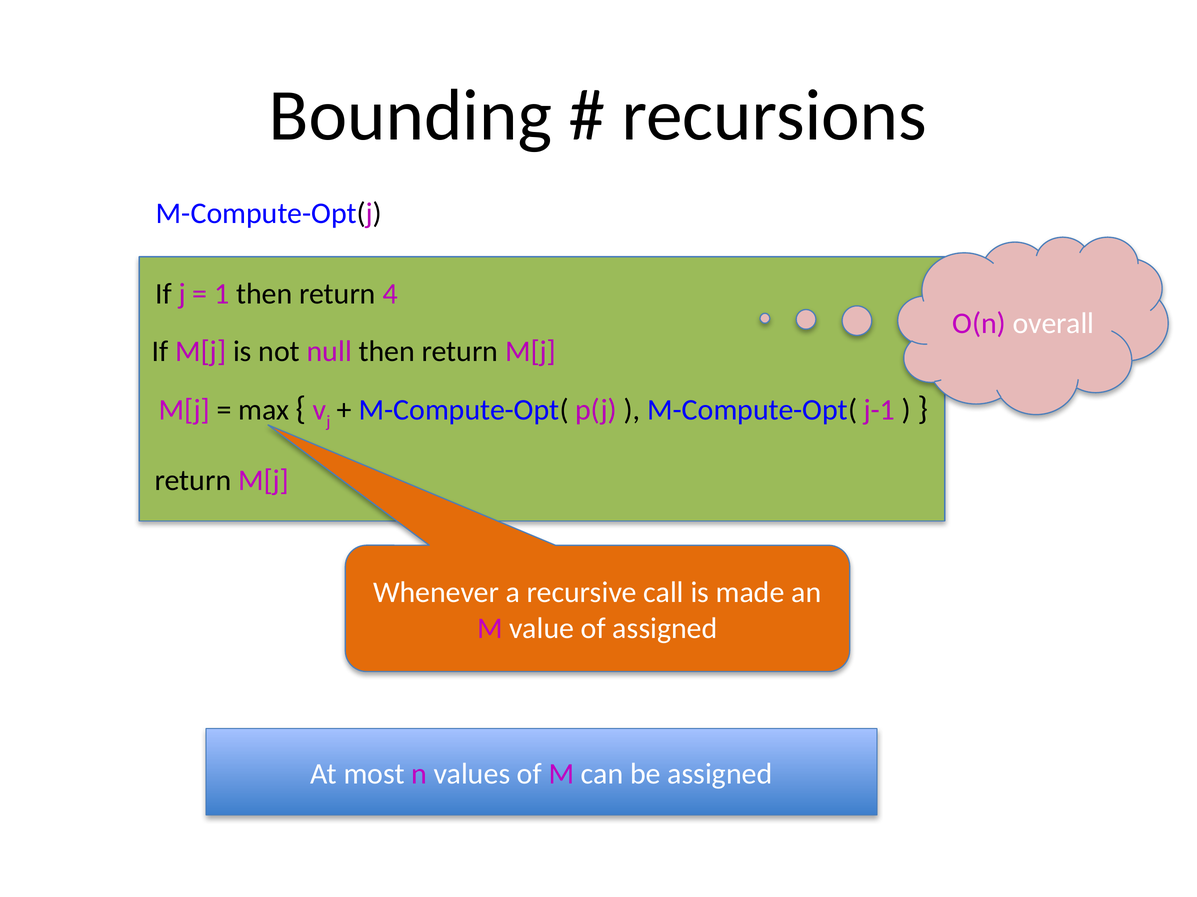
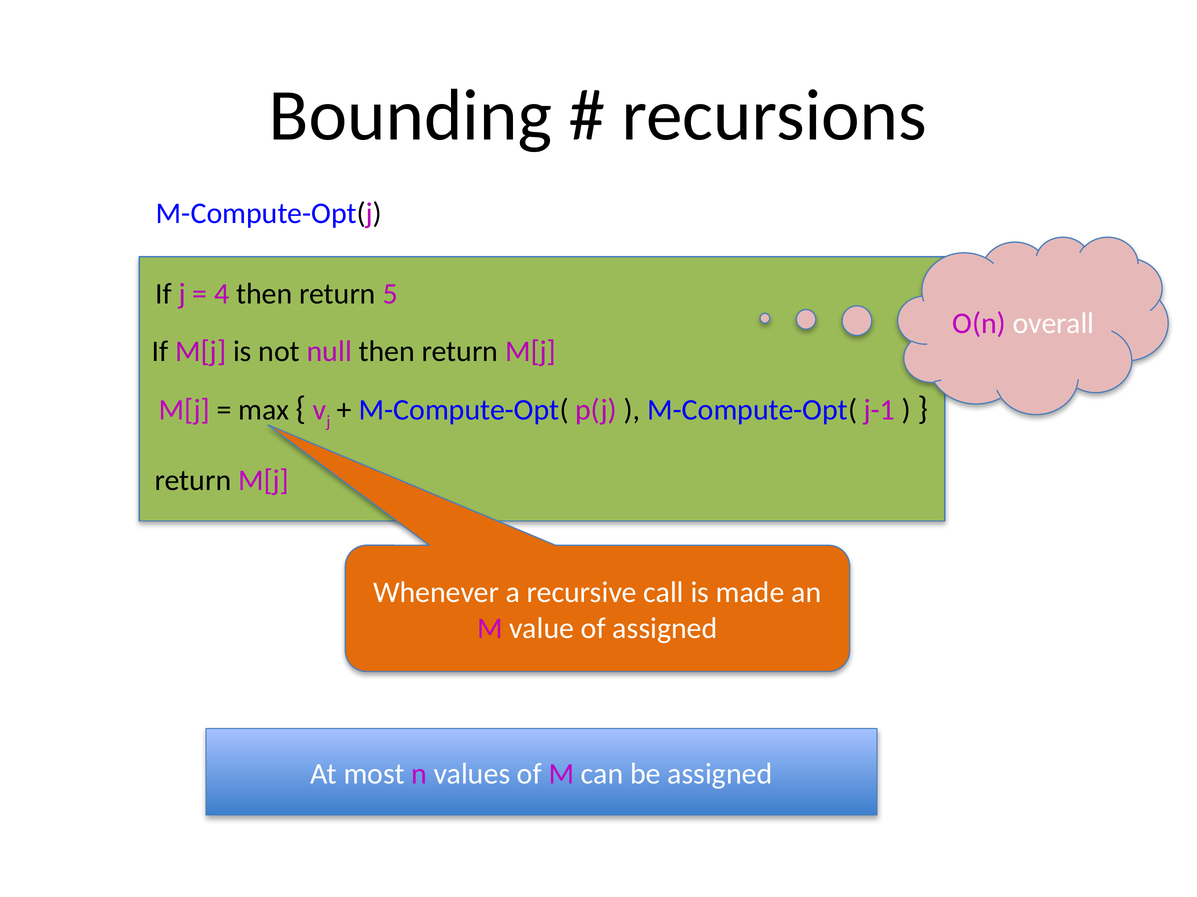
1: 1 -> 4
4: 4 -> 5
